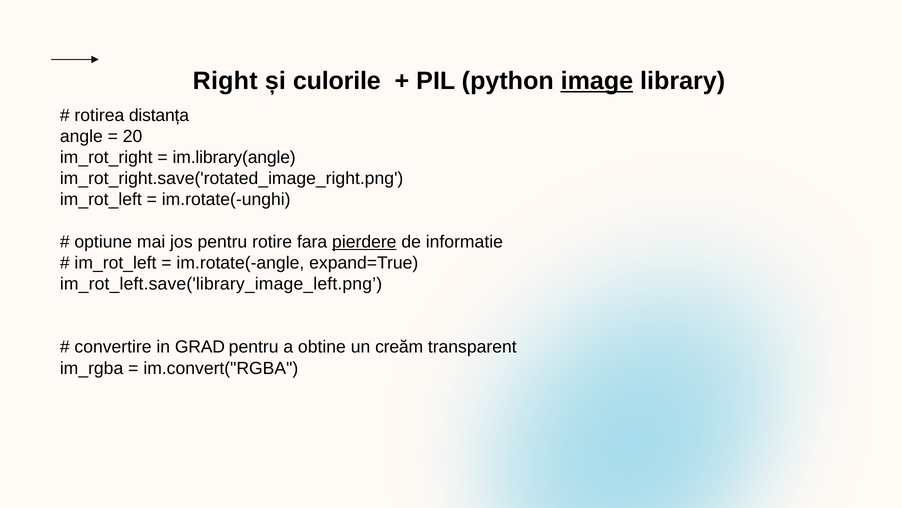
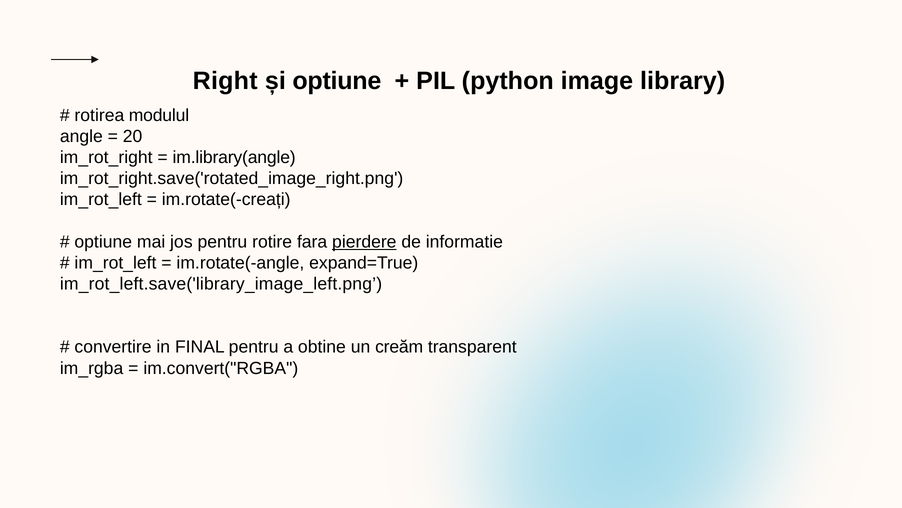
și culorile: culorile -> optiune
image underline: present -> none
distanța: distanța -> modulul
im.rotate(-unghi: im.rotate(-unghi -> im.rotate(-creați
GRAD: GRAD -> FINAL
